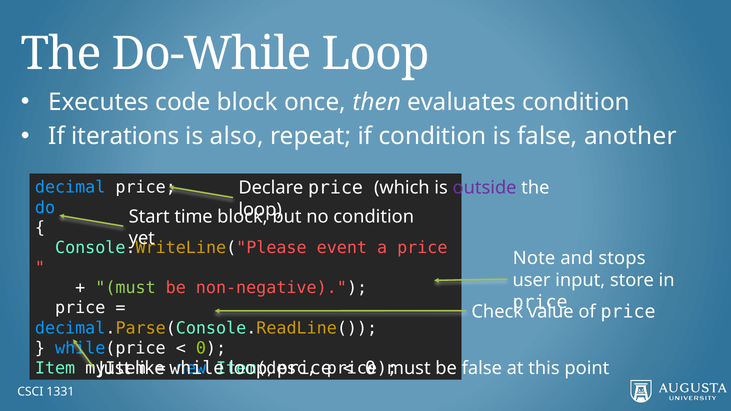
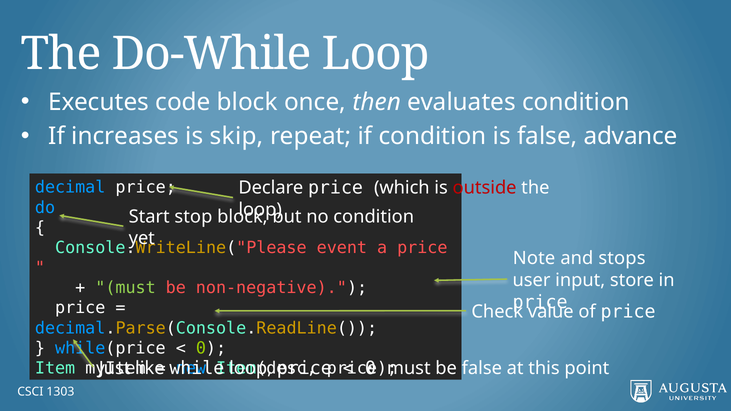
iterations: iterations -> increases
also: also -> skip
another: another -> advance
outside colour: purple -> red
time: time -> stop
1331: 1331 -> 1303
